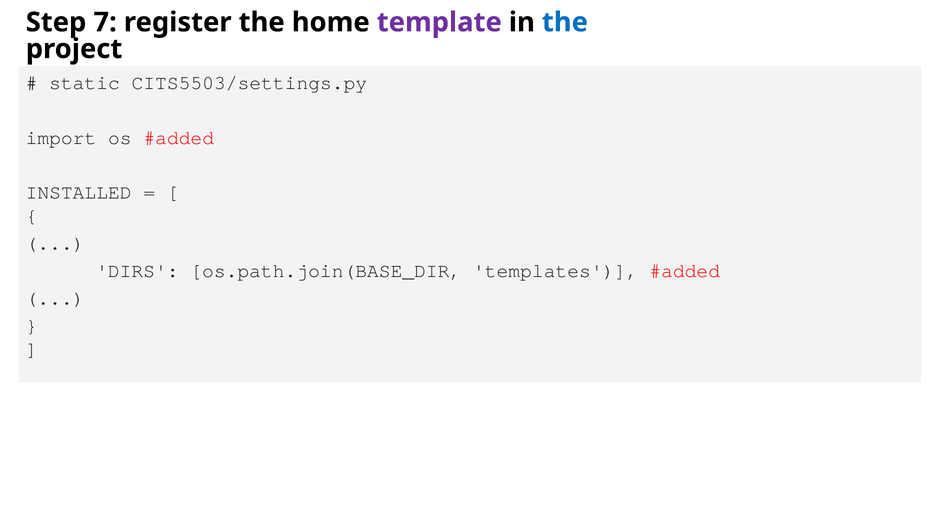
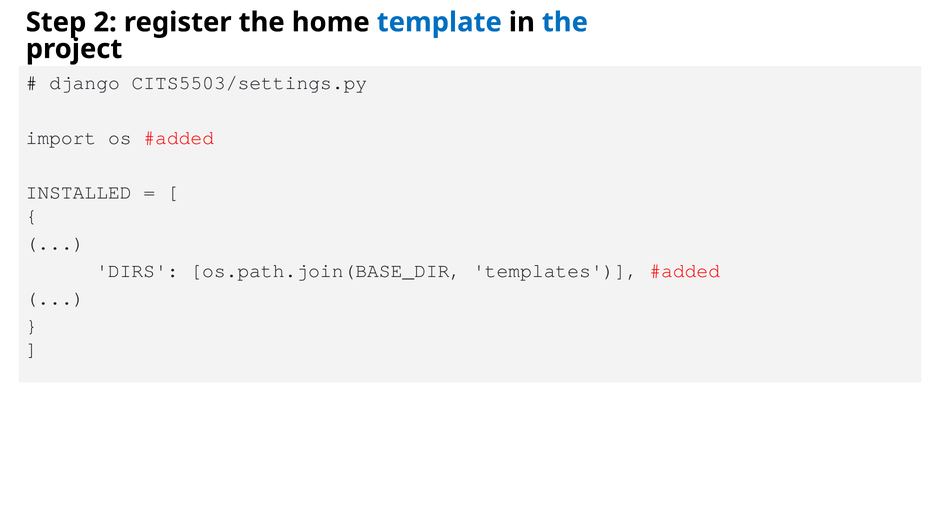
7: 7 -> 2
template colour: purple -> blue
static: static -> django
